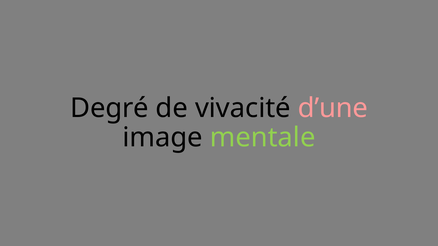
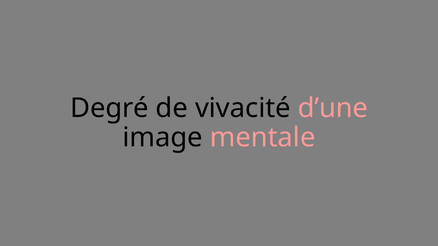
mentale colour: light green -> pink
